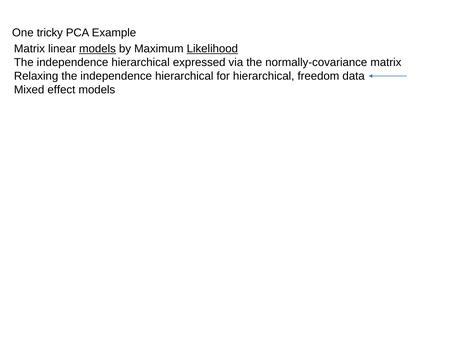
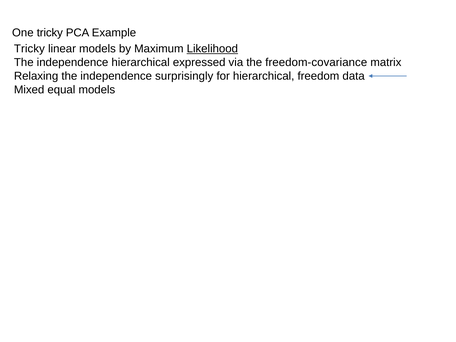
Matrix at (29, 49): Matrix -> Tricky
models at (97, 49) underline: present -> none
normally-covariance: normally-covariance -> freedom-covariance
Relaxing the independence hierarchical: hierarchical -> surprisingly
effect: effect -> equal
